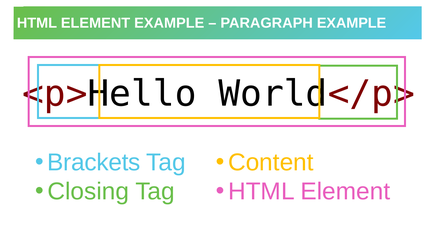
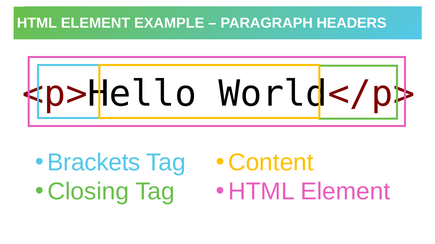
PARAGRAPH EXAMPLE: EXAMPLE -> HEADERS
